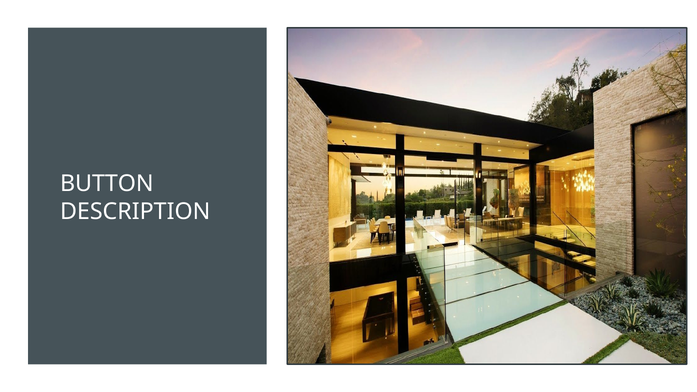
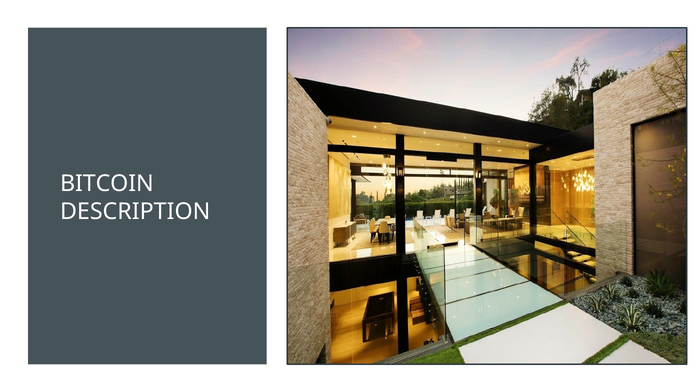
BUTTON at (107, 184): BUTTON -> BITCOIN
